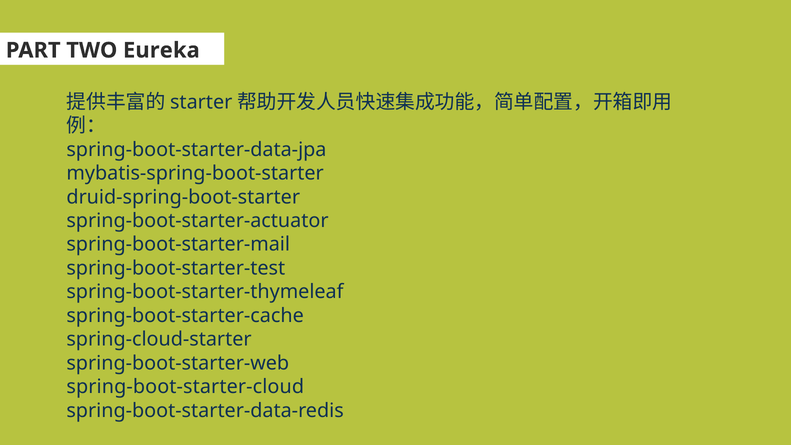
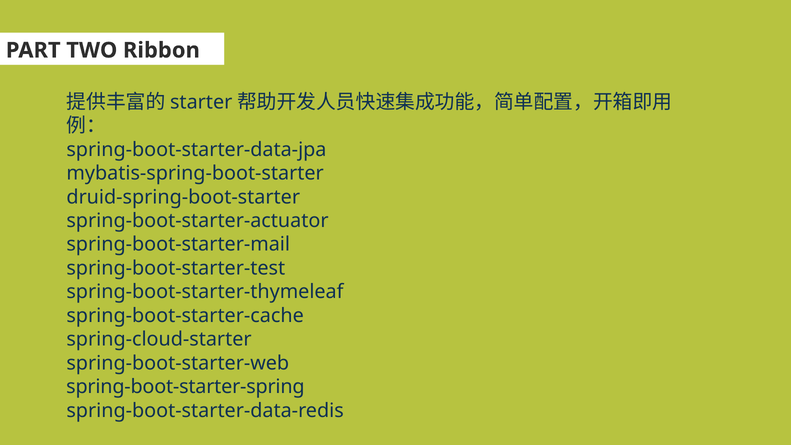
Eureka: Eureka -> Ribbon
spring-boot-starter-cloud: spring-boot-starter-cloud -> spring-boot-starter-spring
